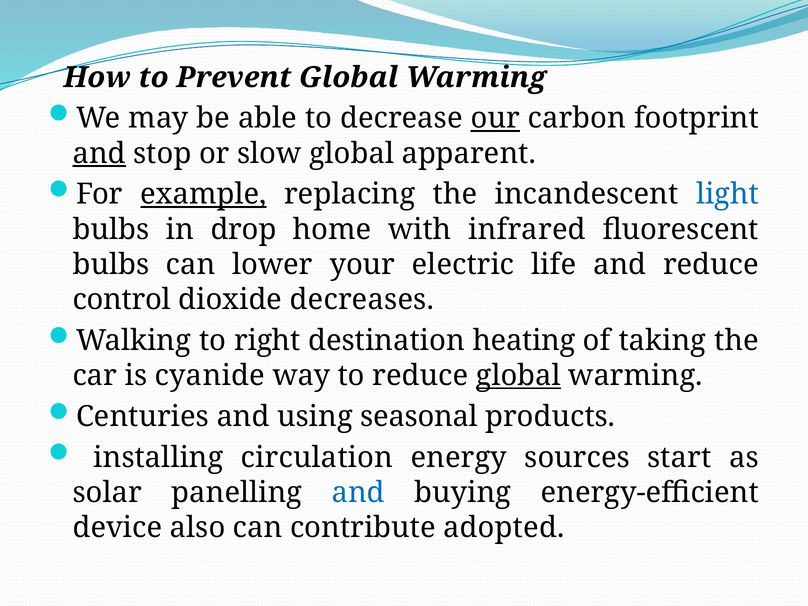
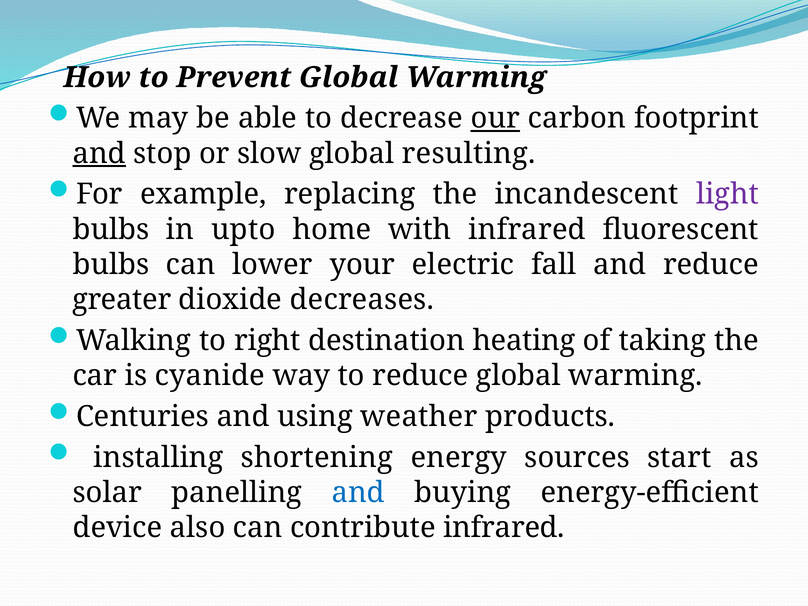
apparent: apparent -> resulting
example underline: present -> none
light colour: blue -> purple
drop: drop -> upto
life: life -> fall
control: control -> greater
global at (518, 376) underline: present -> none
seasonal: seasonal -> weather
circulation: circulation -> shortening
contribute adopted: adopted -> infrared
